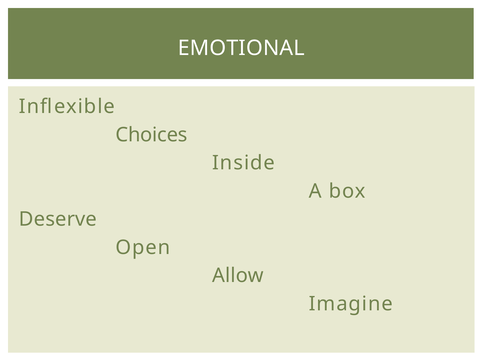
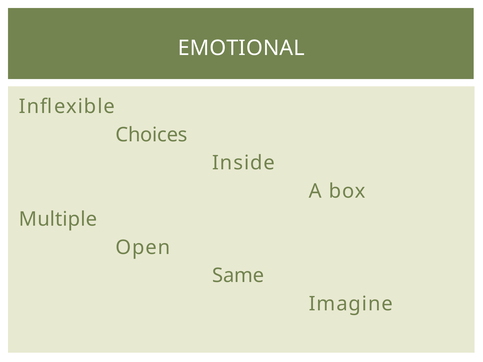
Deserve: Deserve -> Multiple
Allow: Allow -> Same
